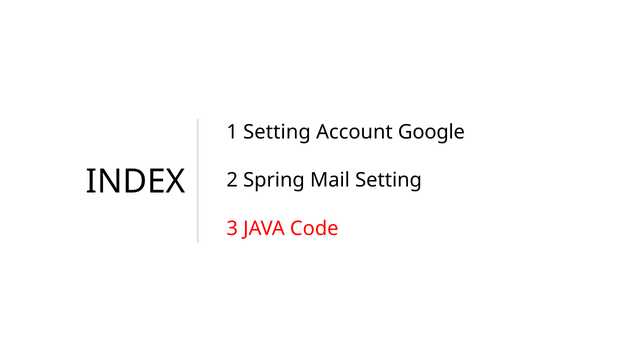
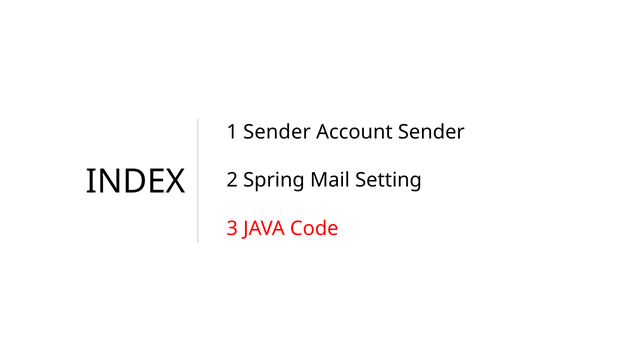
1 Setting: Setting -> Sender
Account Google: Google -> Sender
